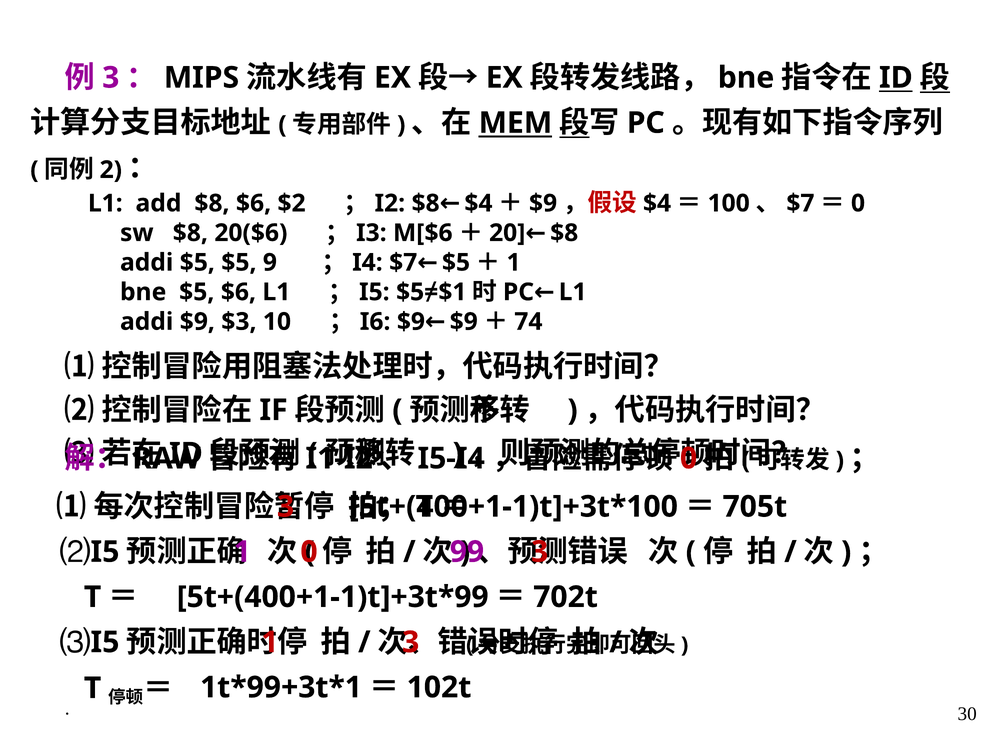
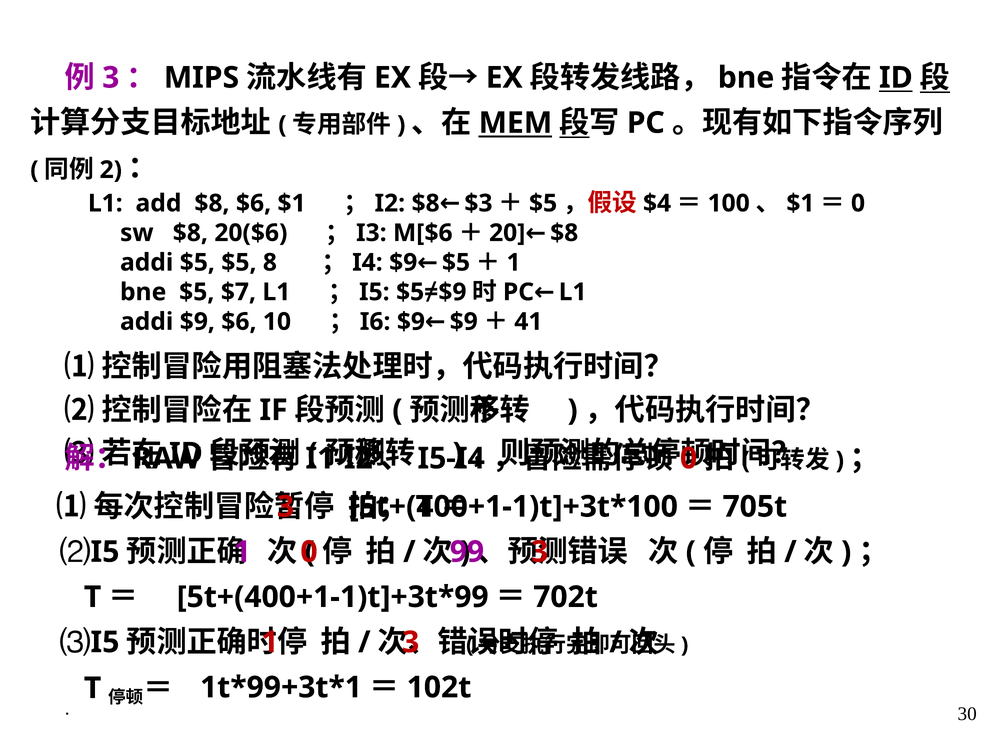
$6 $2: $2 -> $1
$4 at (478, 203): $4 -> $3
$9 at (543, 203): $9 -> $5
$7 at (800, 203): $7 -> $1
9: 9 -> 8
$7 at (403, 263): $7 -> $9
$5 $6: $6 -> $7
$1 at (452, 292): $1 -> $9
$9 $3: $3 -> $6
74: 74 -> 41
